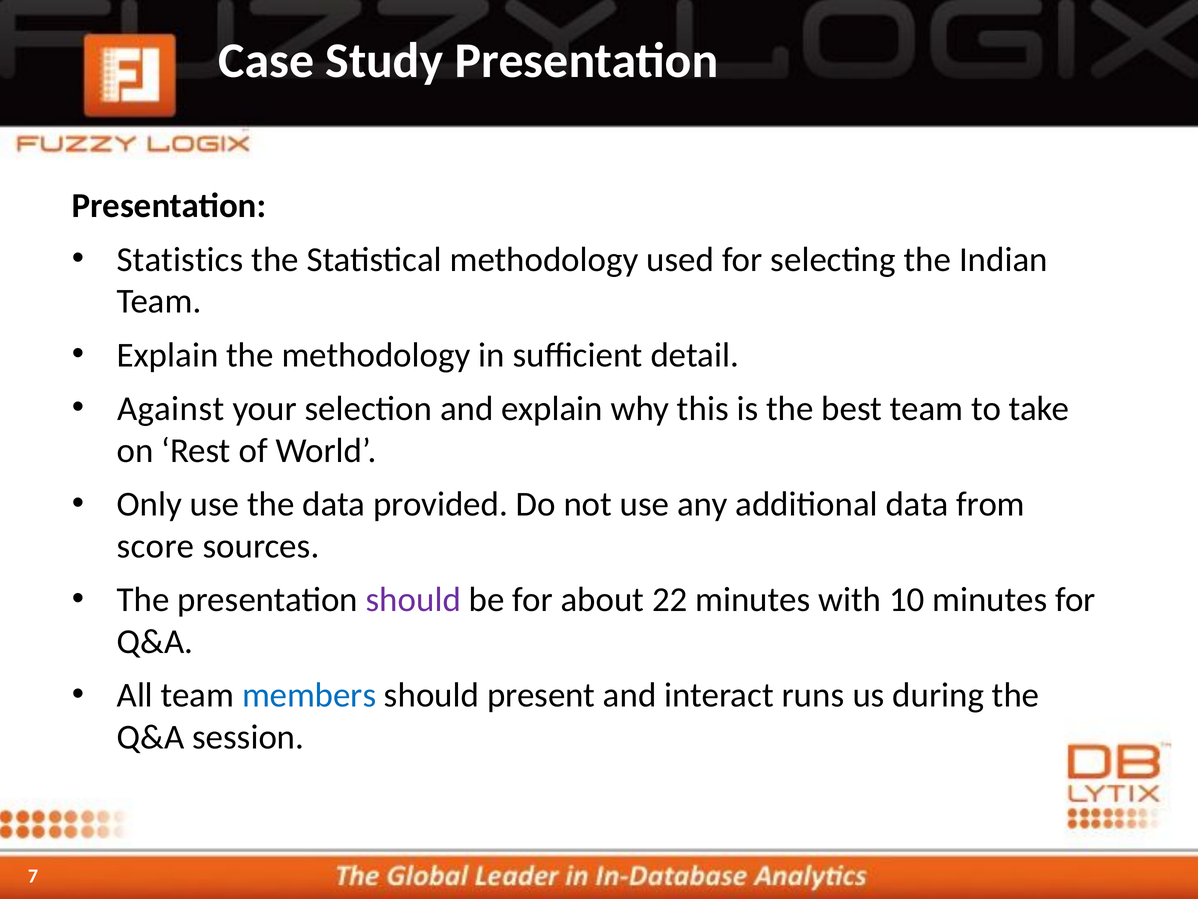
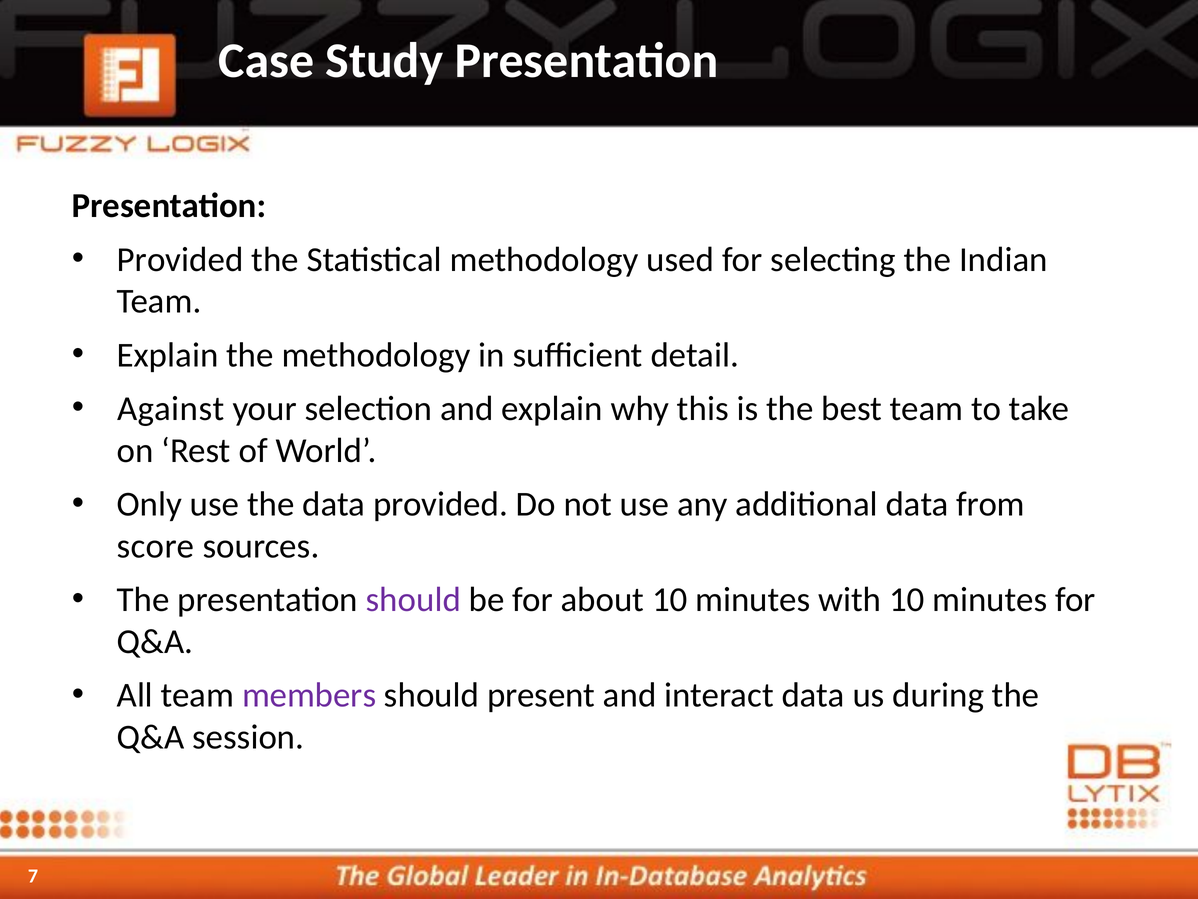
Statistics at (180, 259): Statistics -> Provided
about 22: 22 -> 10
members colour: blue -> purple
interact runs: runs -> data
